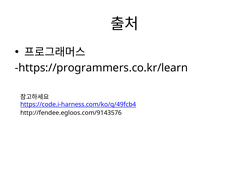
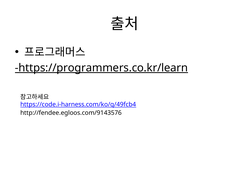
https://programmers.co.kr/learn underline: none -> present
